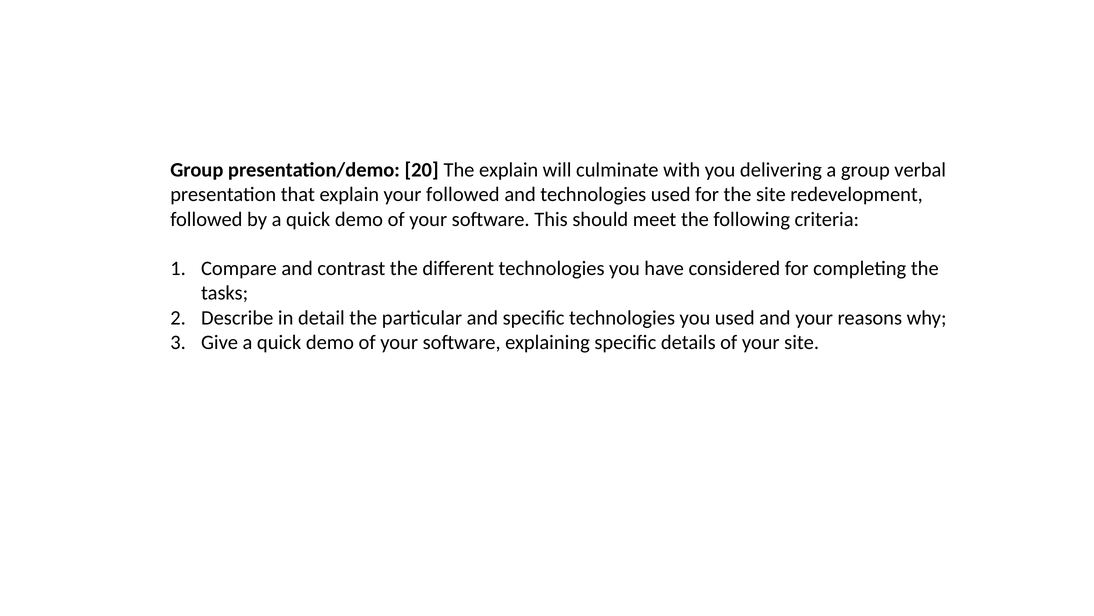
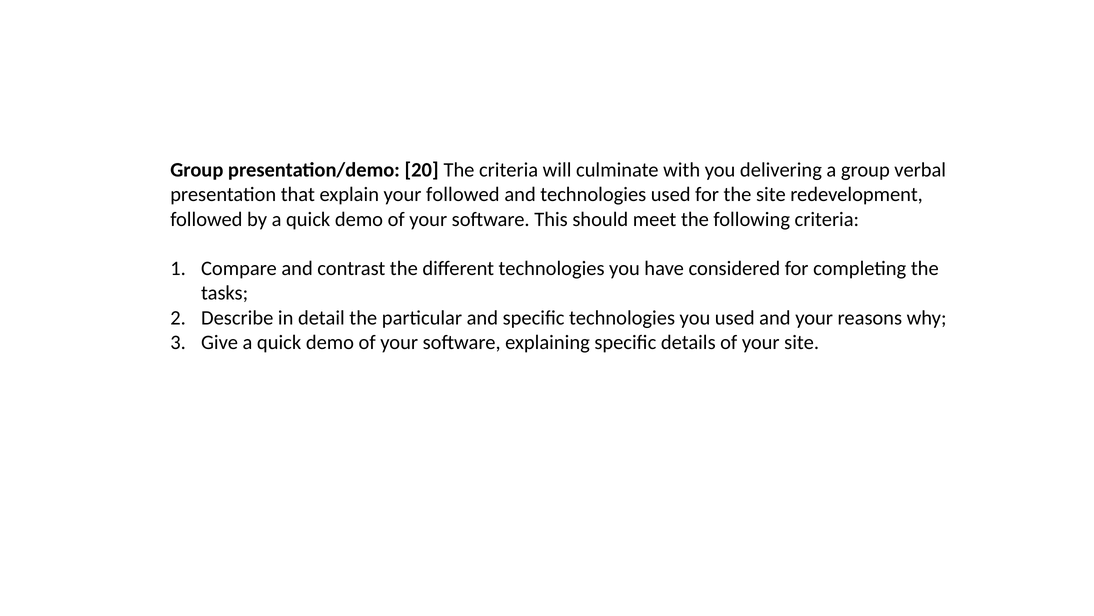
The explain: explain -> criteria
